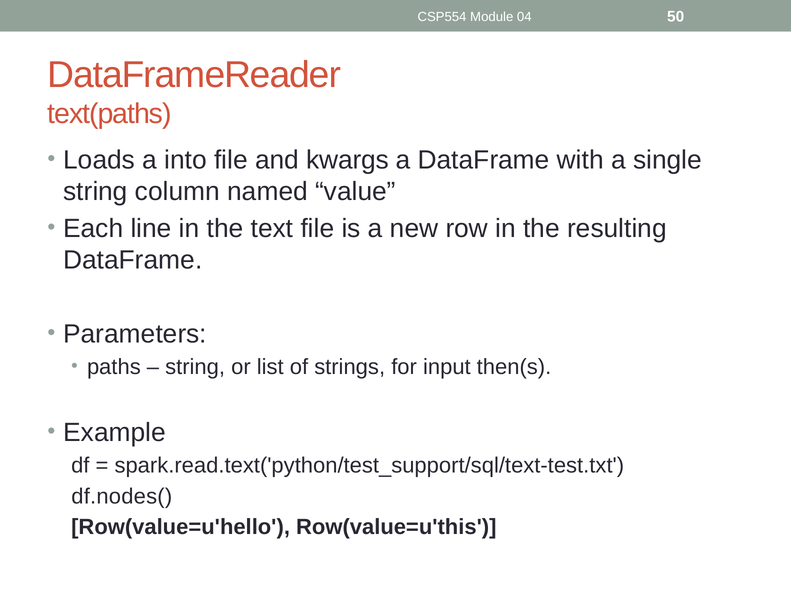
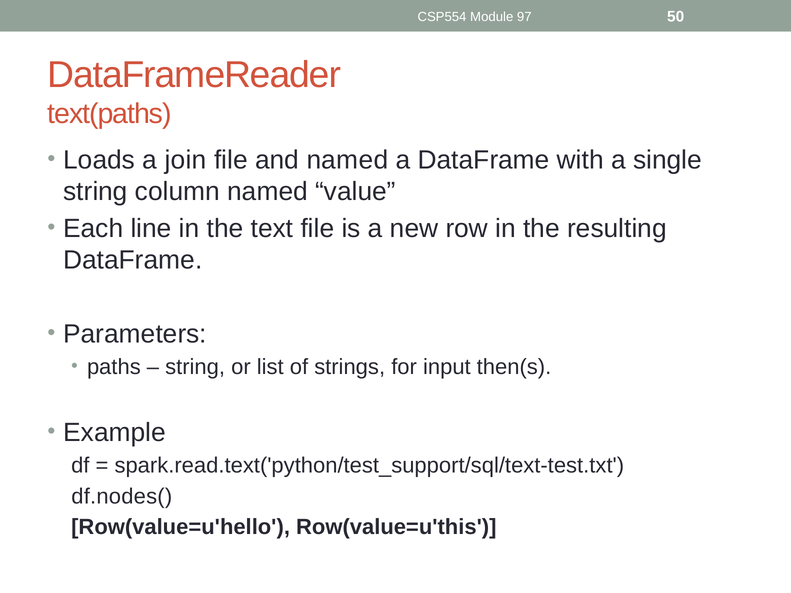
04: 04 -> 97
into: into -> join
and kwargs: kwargs -> named
